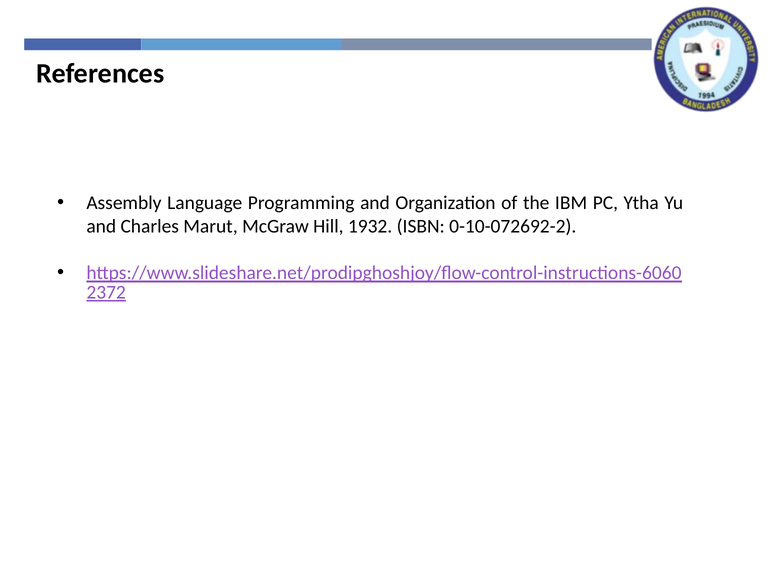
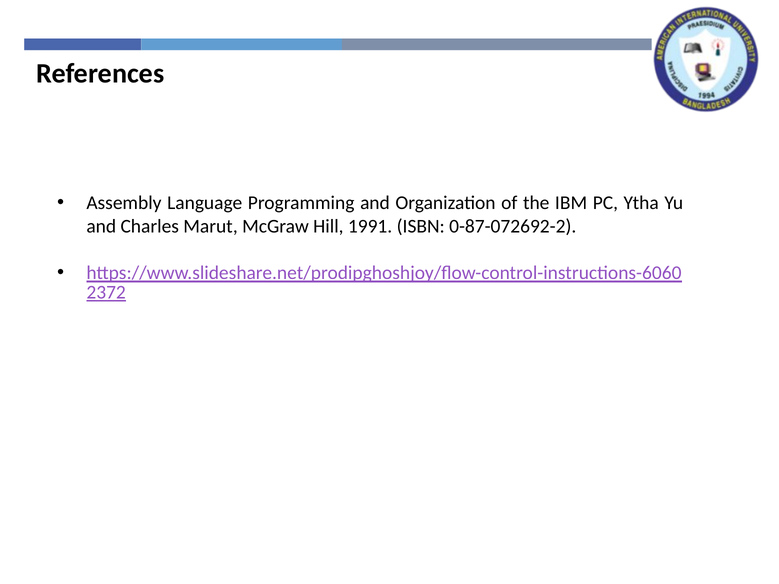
1932: 1932 -> 1991
0-10-072692-2: 0-10-072692-2 -> 0-87-072692-2
